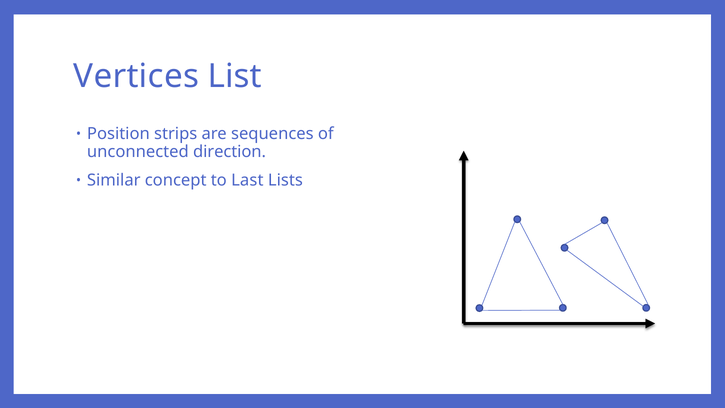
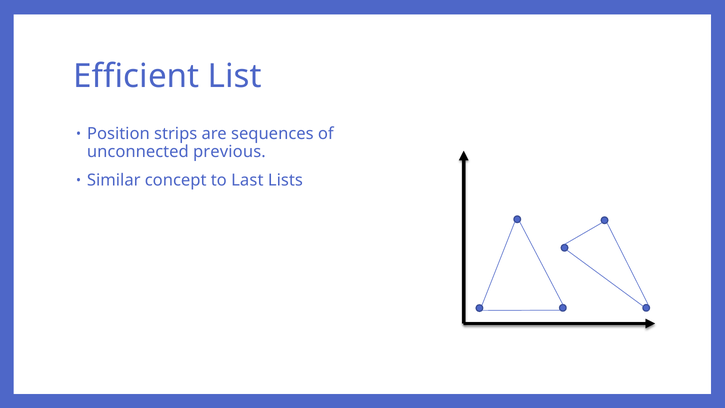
Vertices: Vertices -> Efficient
direction: direction -> previous
